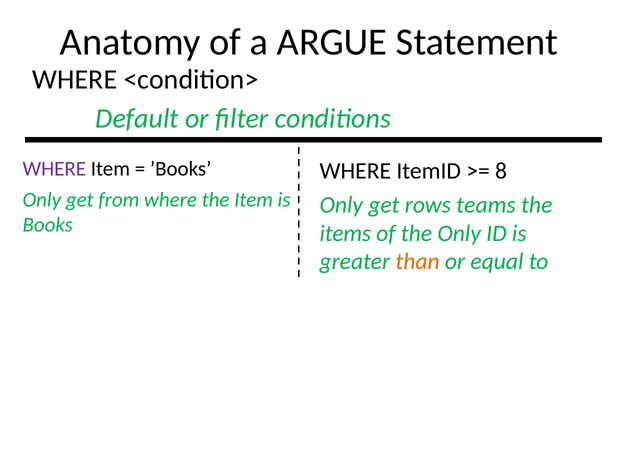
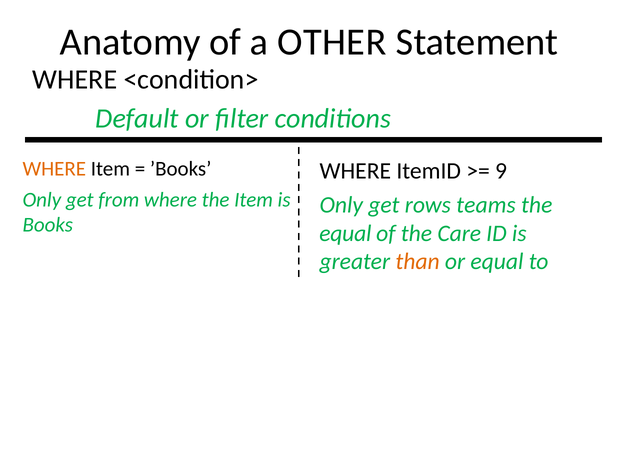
ARGUE: ARGUE -> OTHER
WHERE at (54, 169) colour: purple -> orange
8: 8 -> 9
items at (345, 233): items -> equal
the Only: Only -> Care
